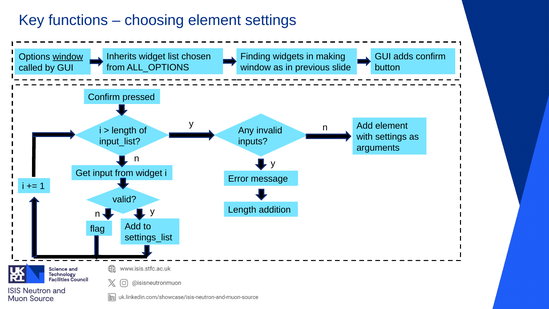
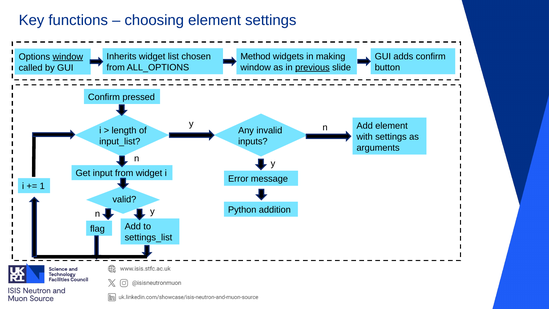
Finding: Finding -> Method
previous underline: none -> present
Length at (242, 210): Length -> Python
